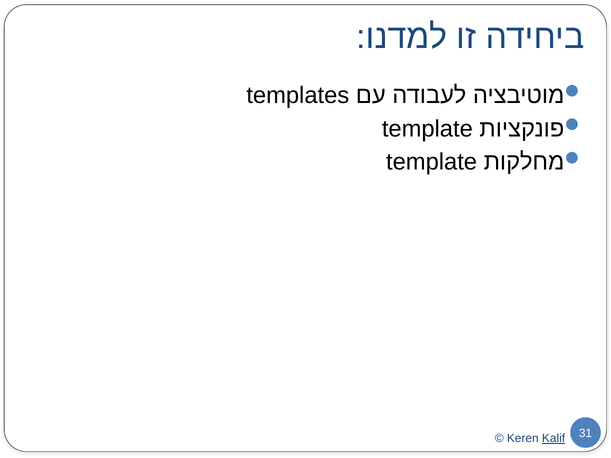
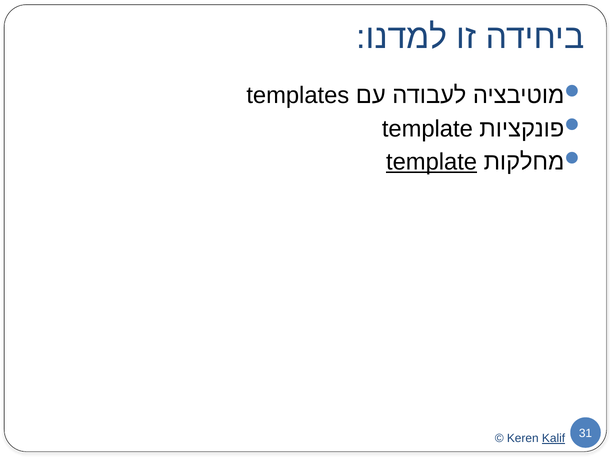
template at (432, 162) underline: none -> present
